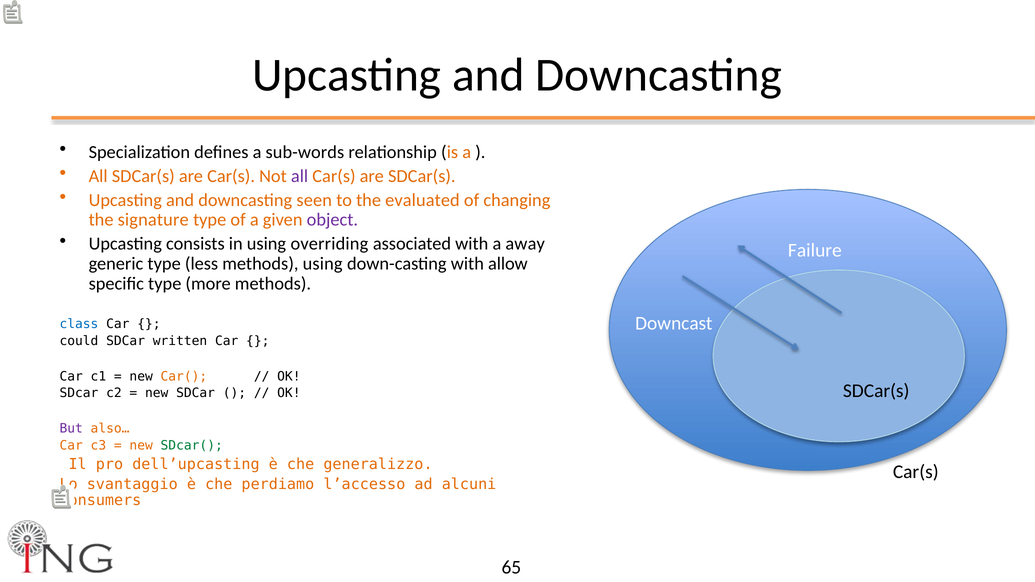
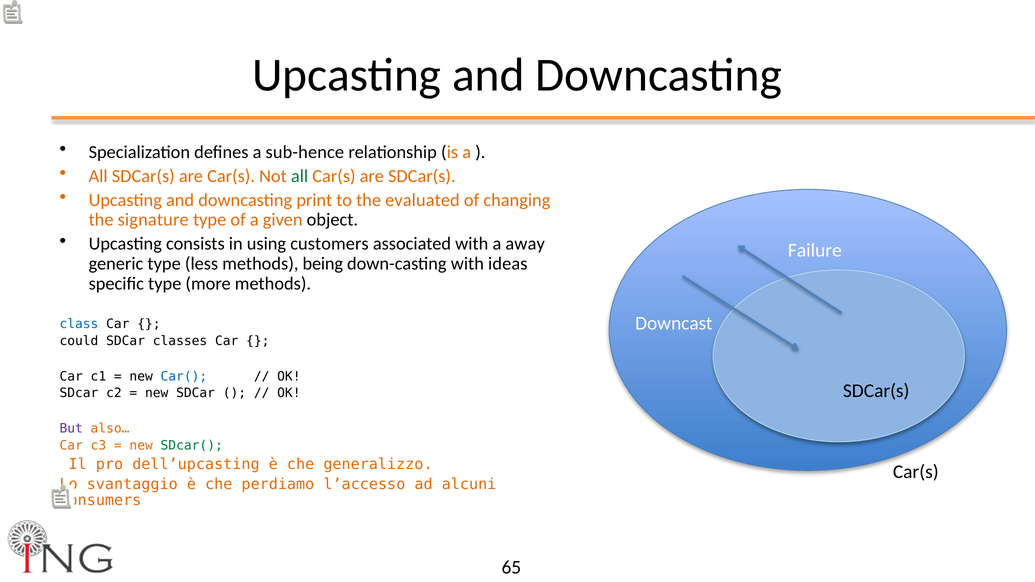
sub-words: sub-words -> sub-hence
all at (300, 176) colour: purple -> green
seen: seen -> print
object colour: purple -> black
overriding: overriding -> customers
methods using: using -> being
allow: allow -> ideas
written: written -> classes
Car( colour: orange -> blue
